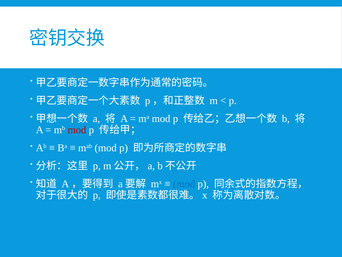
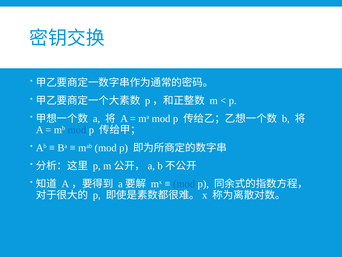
mod at (77, 130) colour: red -> blue
